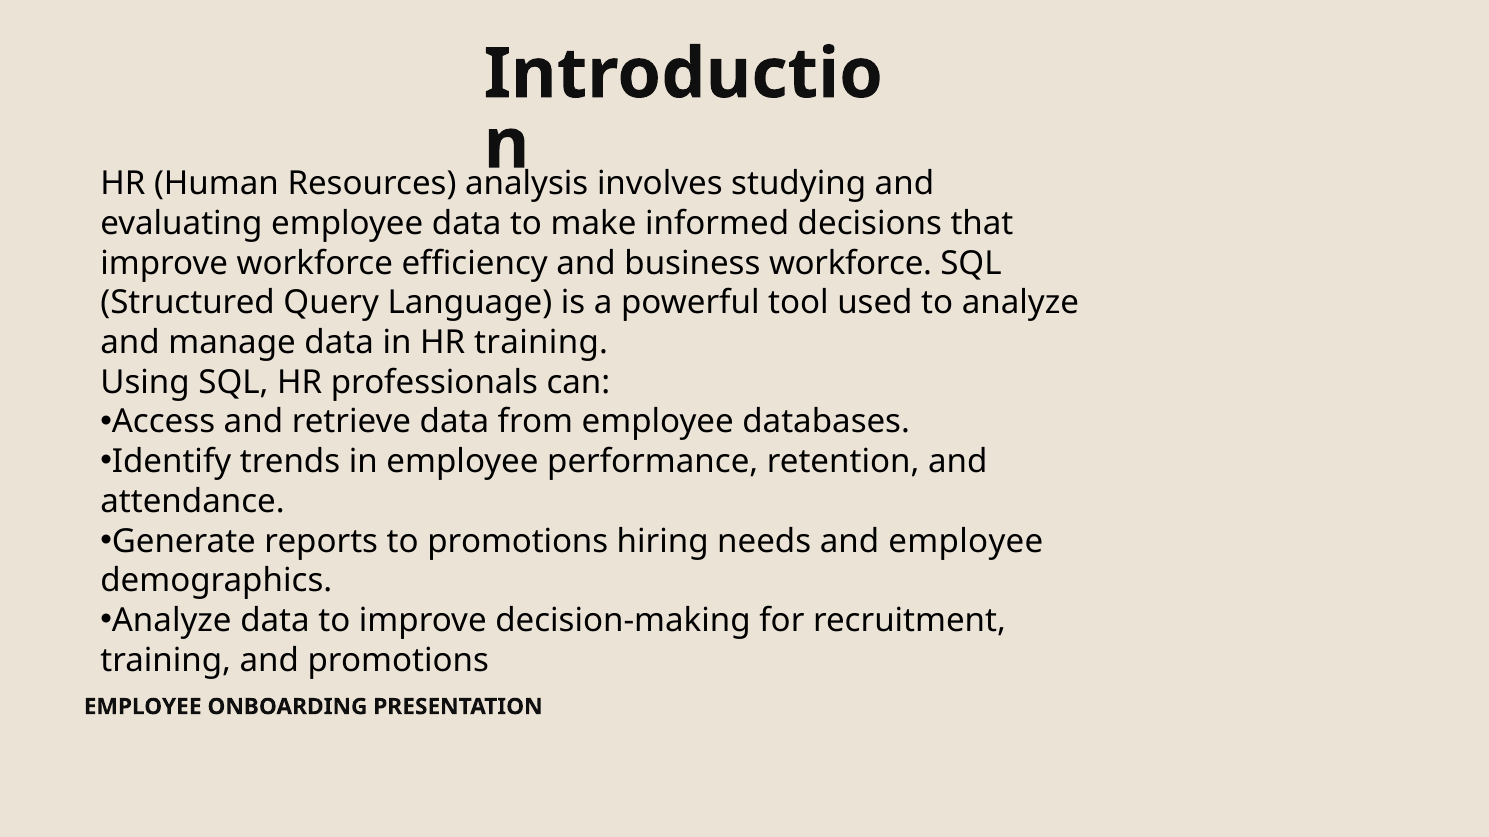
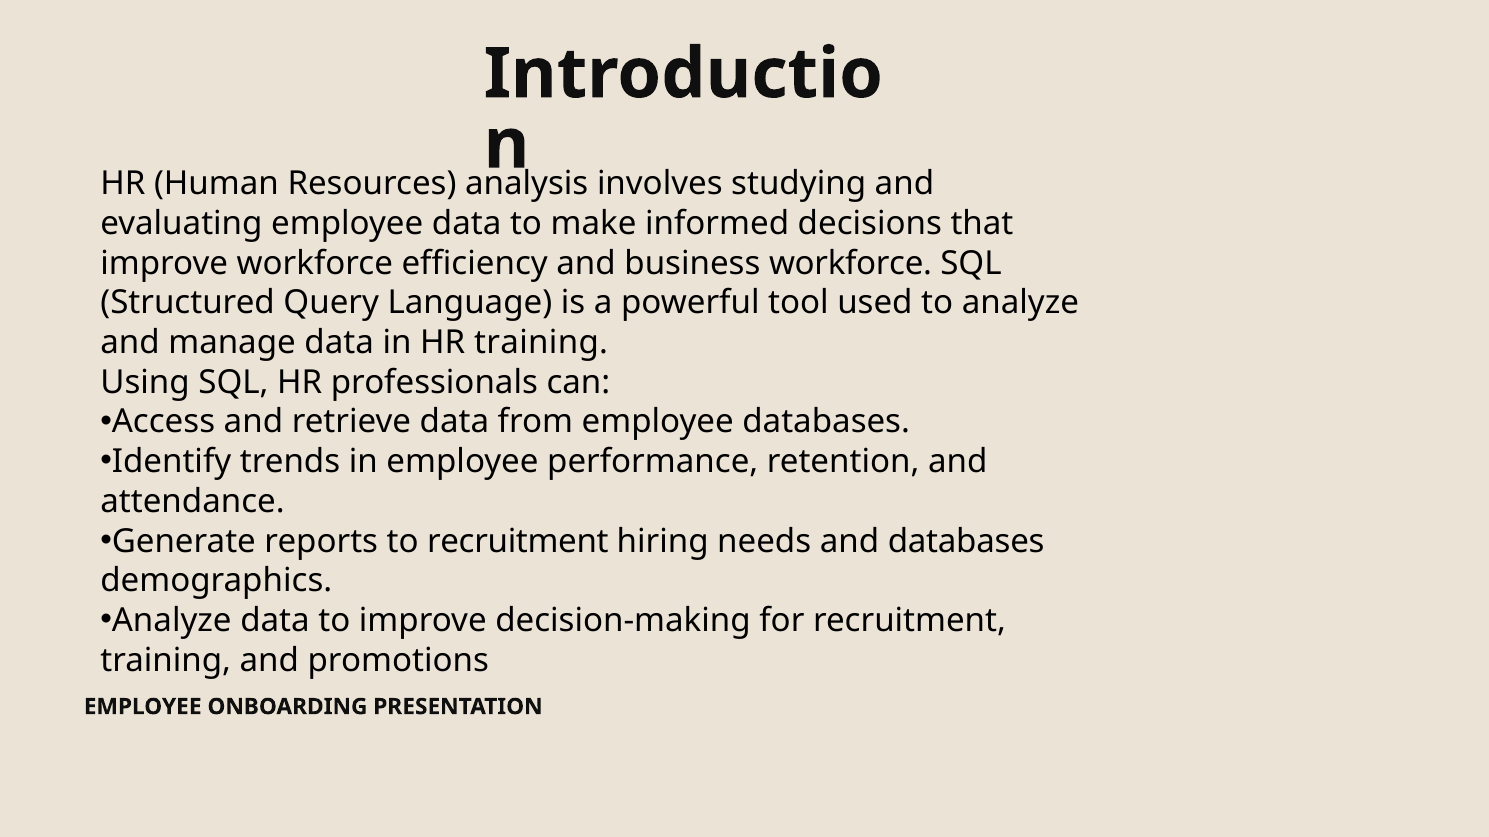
to promotions: promotions -> recruitment
and employee: employee -> databases
